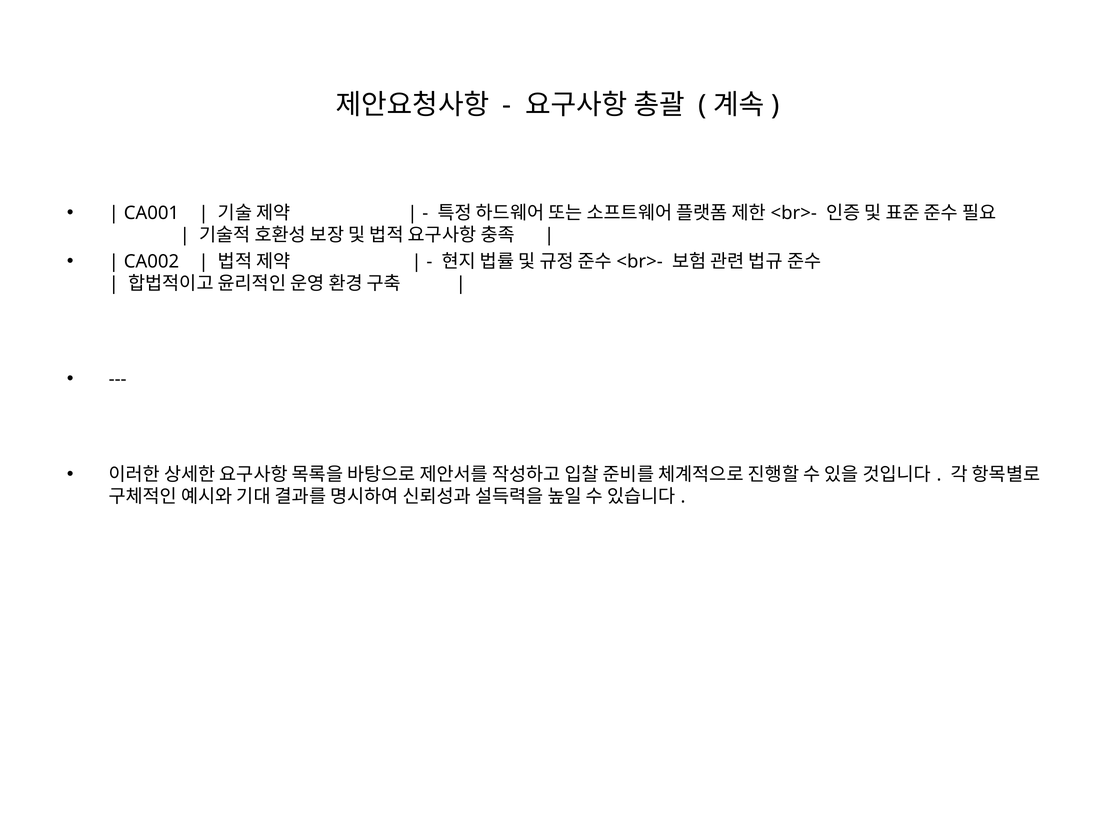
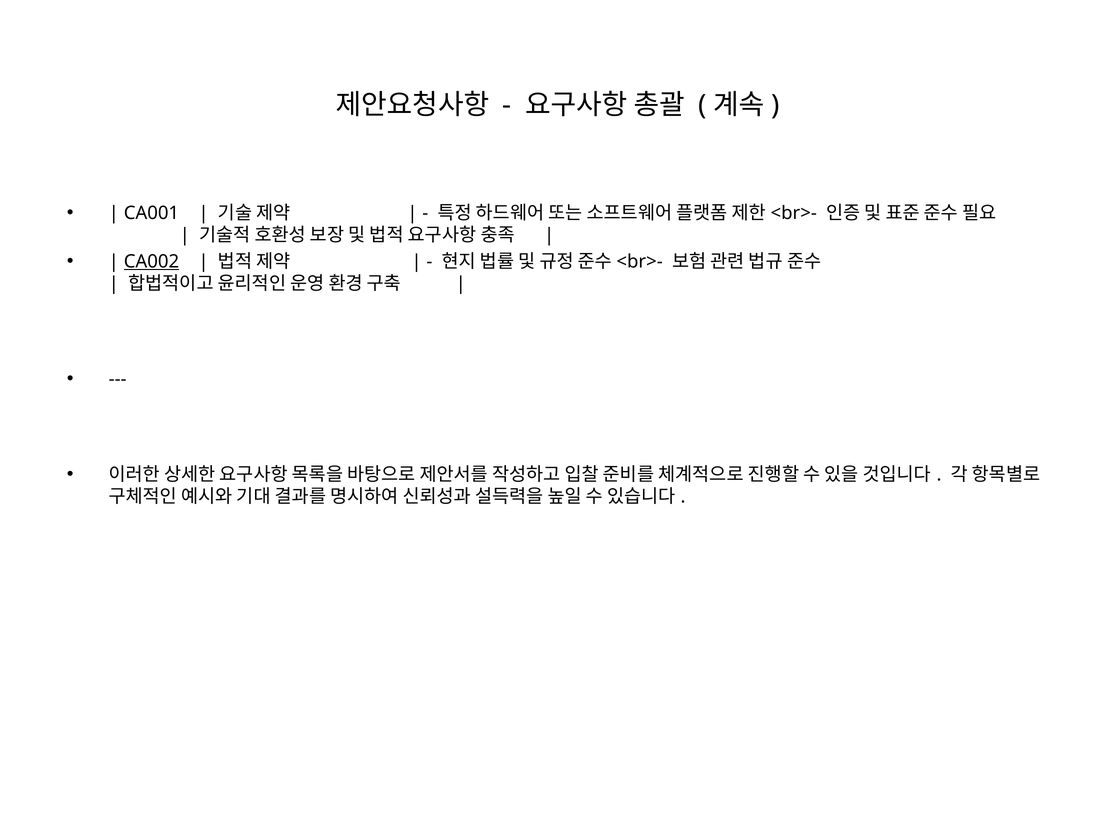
CA002 underline: none -> present
